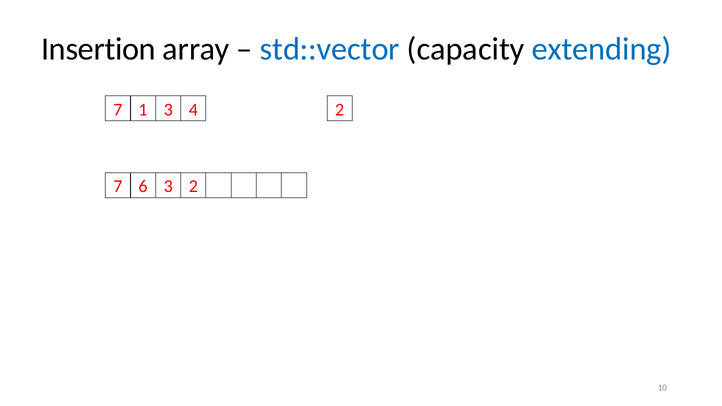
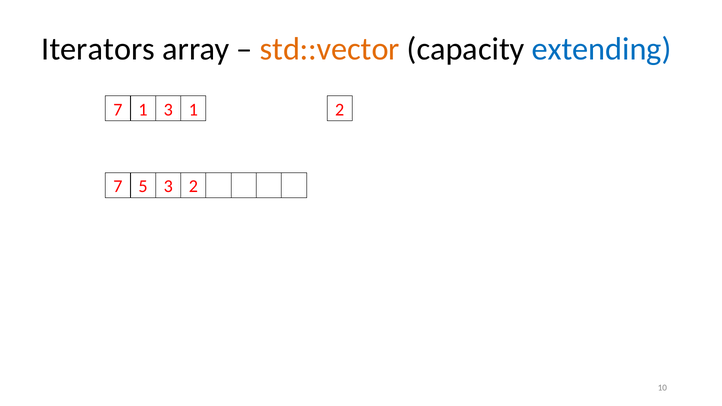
Insertion: Insertion -> Iterators
std::vector colour: blue -> orange
3 4: 4 -> 1
6: 6 -> 5
